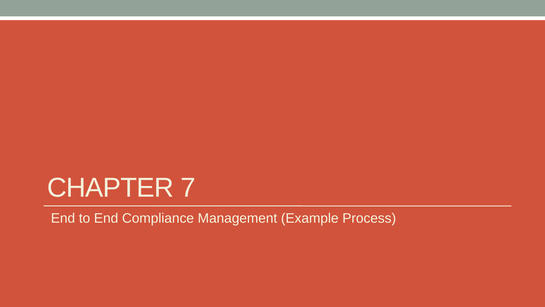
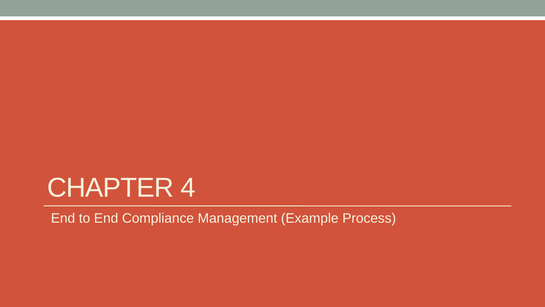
7: 7 -> 4
